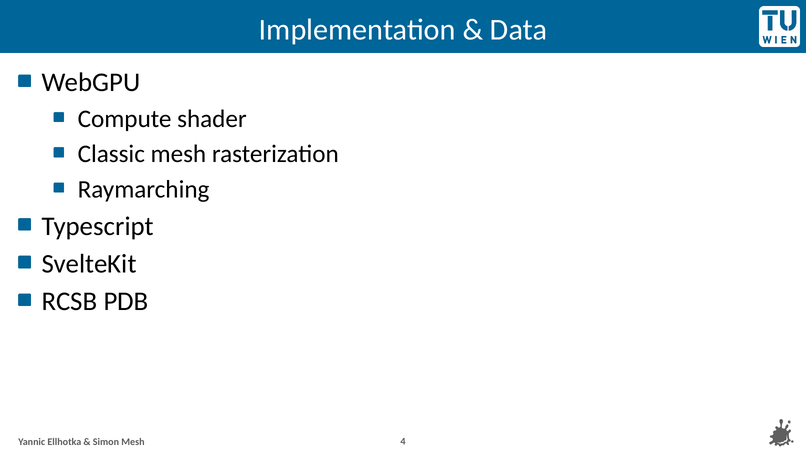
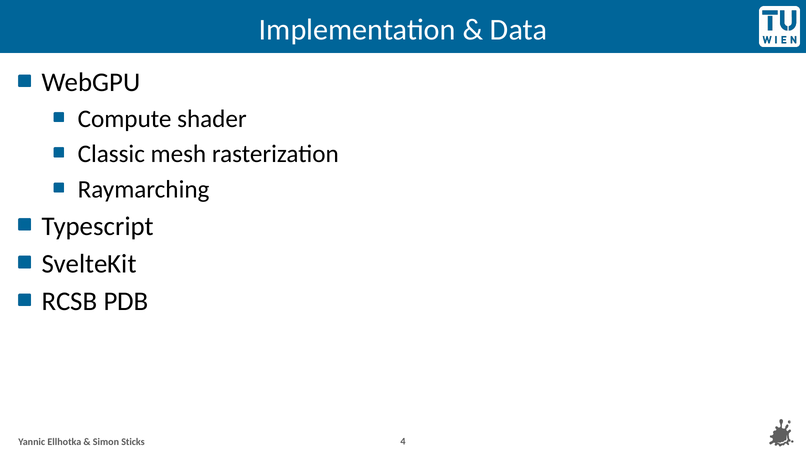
Simon Mesh: Mesh -> Sticks
